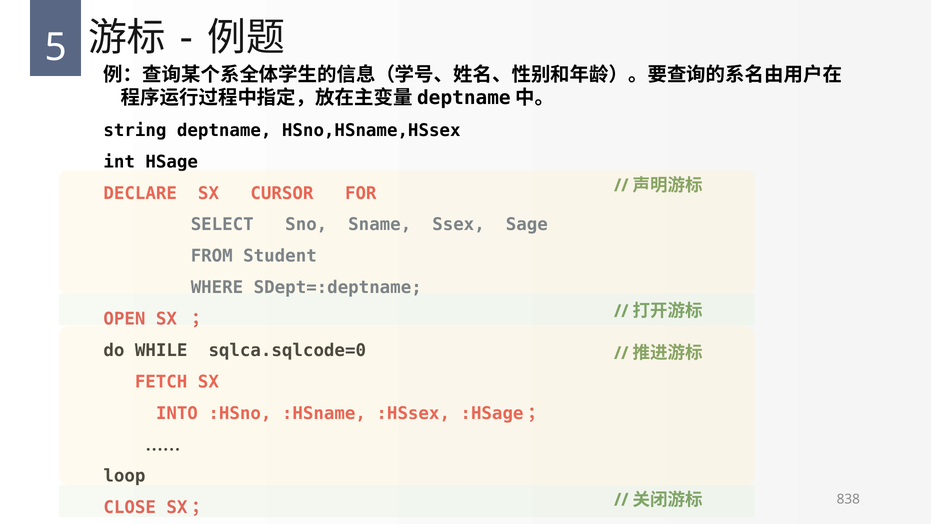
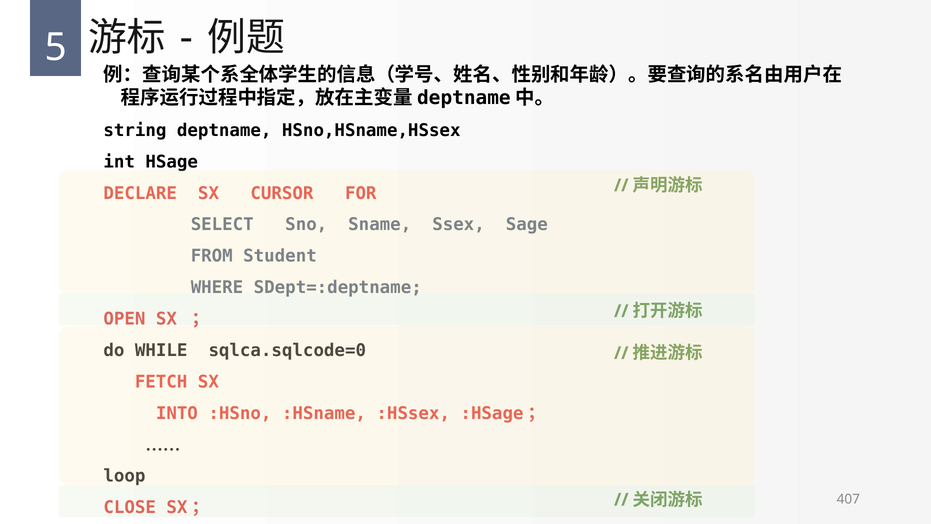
838: 838 -> 407
